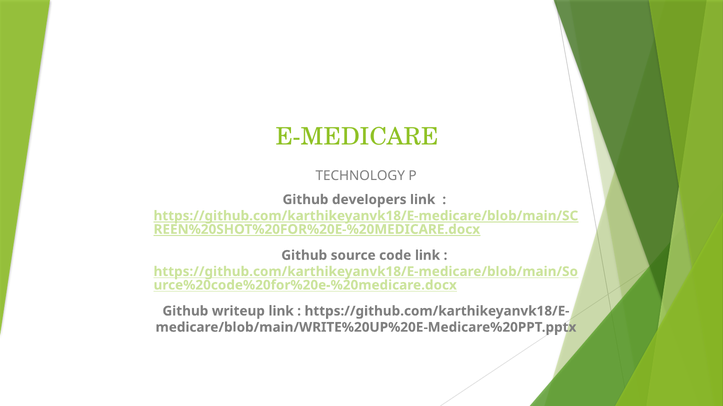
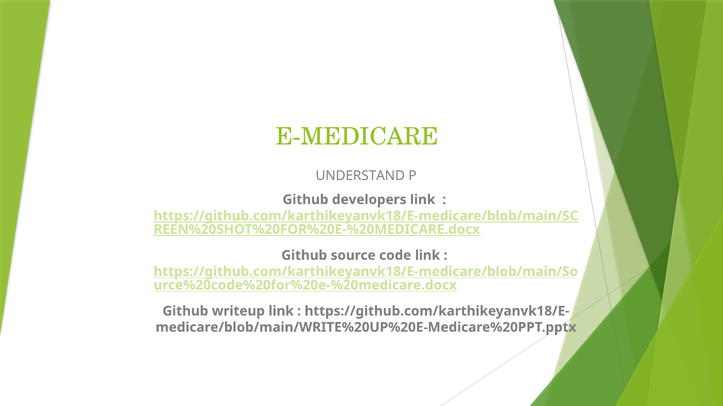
TECHNOLOGY: TECHNOLOGY -> UNDERSTAND
